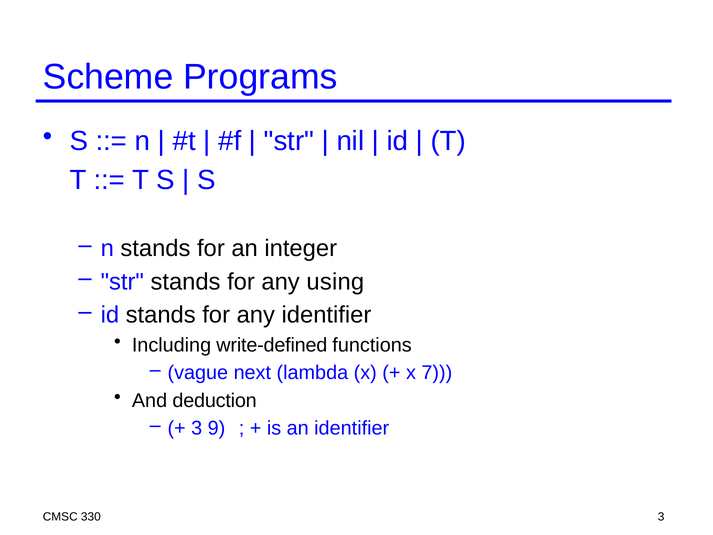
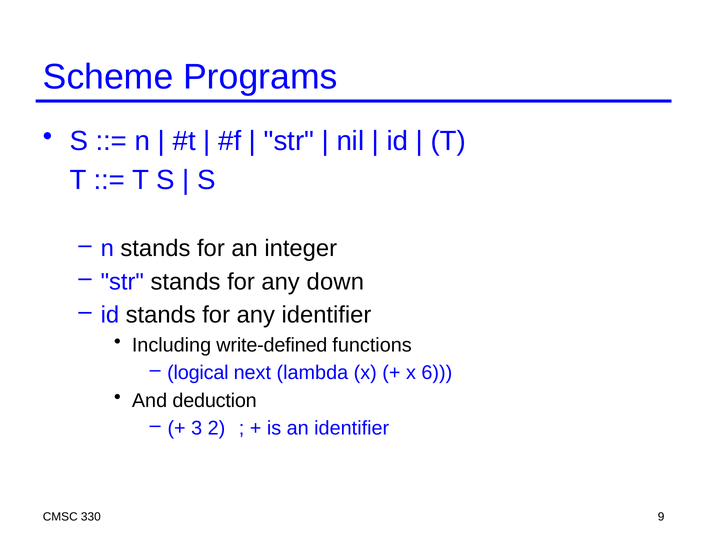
using: using -> down
vague: vague -> logical
7: 7 -> 6
9: 9 -> 2
330 3: 3 -> 9
